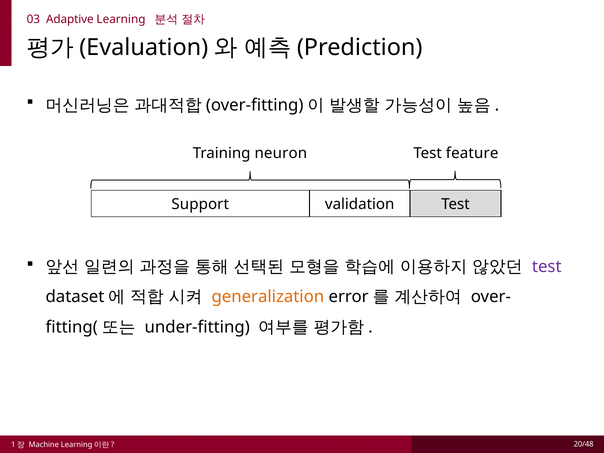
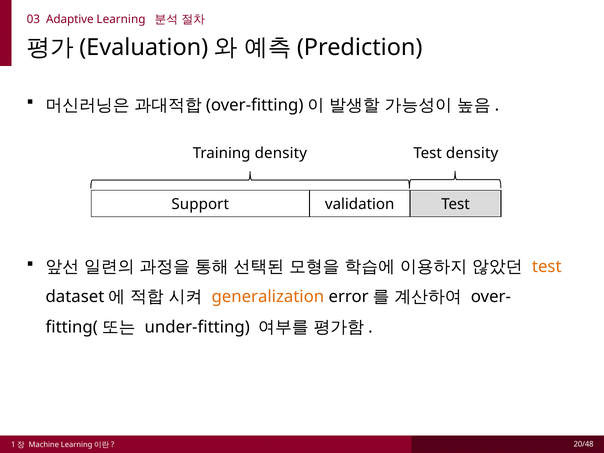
Training neuron: neuron -> density
Test feature: feature -> density
test at (547, 267) colour: purple -> orange
